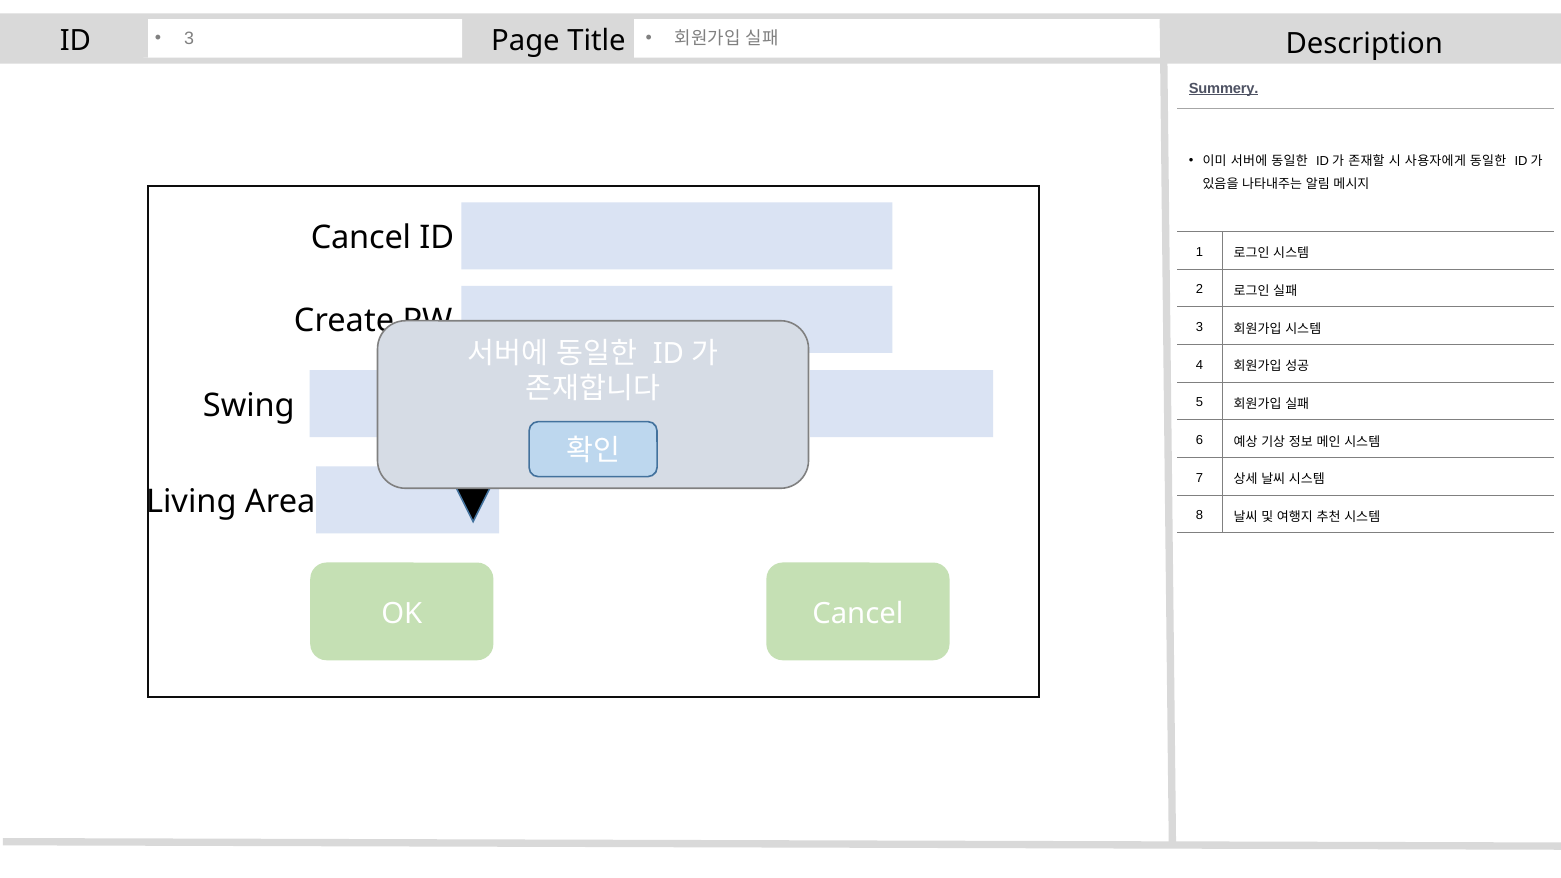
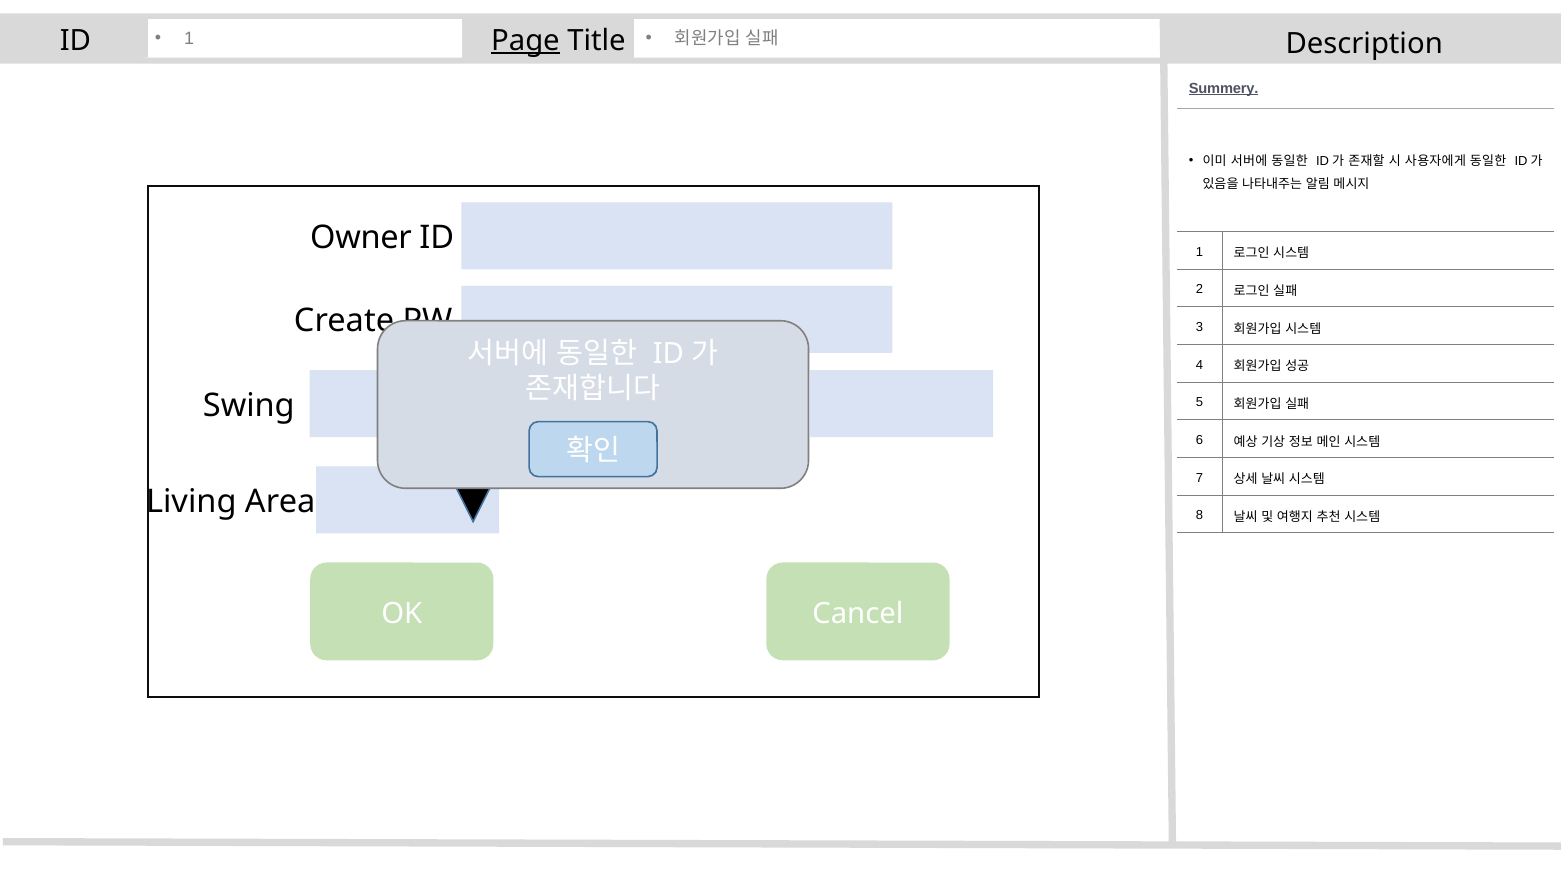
3 at (189, 38): 3 -> 1
Page underline: none -> present
Cancel at (361, 238): Cancel -> Owner
